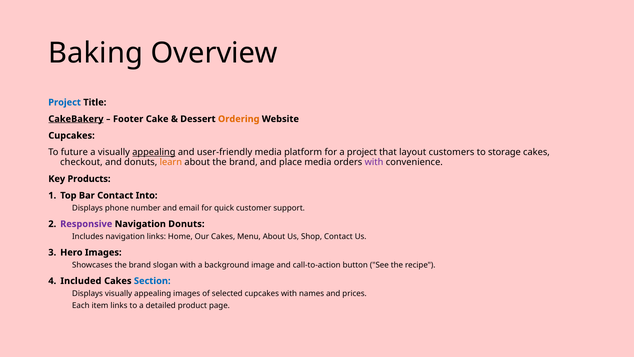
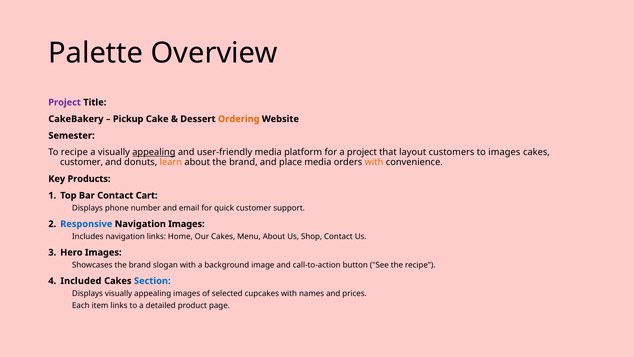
Baking: Baking -> Palette
Project at (65, 102) colour: blue -> purple
CakeBakery underline: present -> none
Footer: Footer -> Pickup
Cupcakes at (72, 135): Cupcakes -> Semester
To future: future -> recipe
to storage: storage -> images
checkout at (81, 162): checkout -> customer
with at (374, 162) colour: purple -> orange
Into: Into -> Cart
Responsive colour: purple -> blue
Navigation Donuts: Donuts -> Images
